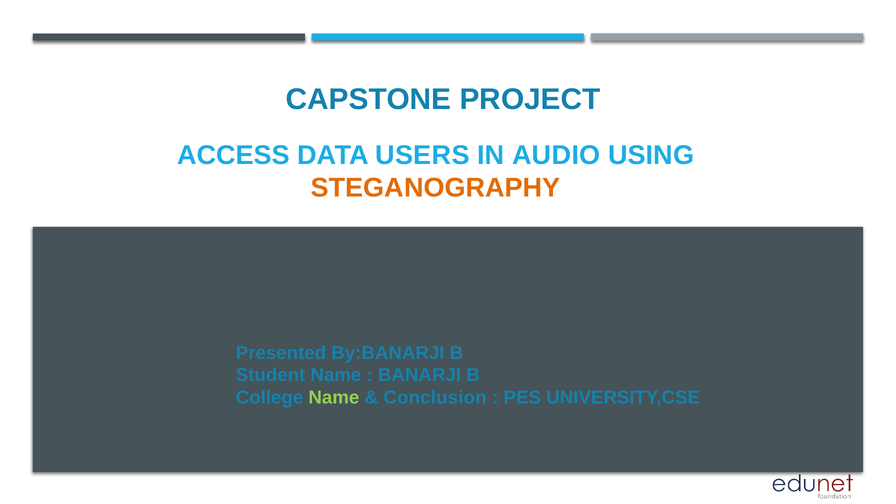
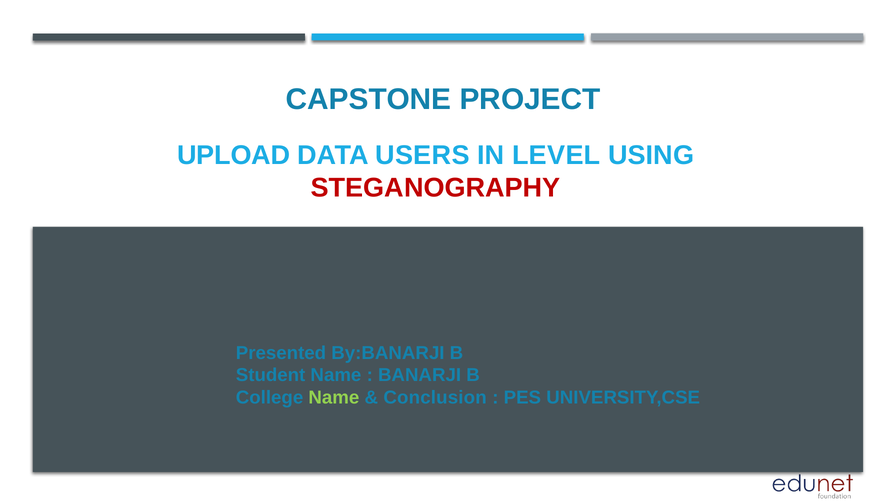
ACCESS: ACCESS -> UPLOAD
AUDIO: AUDIO -> LEVEL
STEGANOGRAPHY colour: orange -> red
